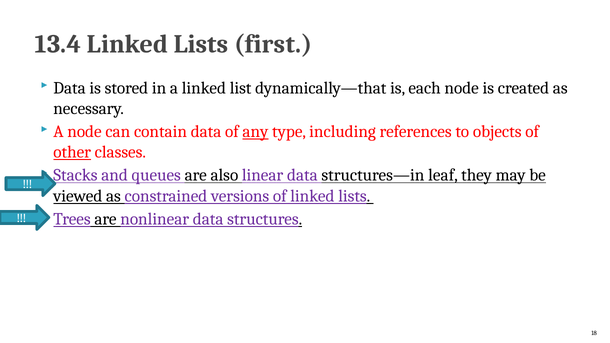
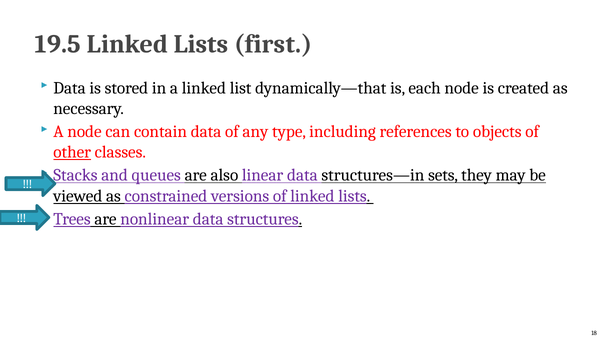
13.4: 13.4 -> 19.5
any underline: present -> none
leaf: leaf -> sets
